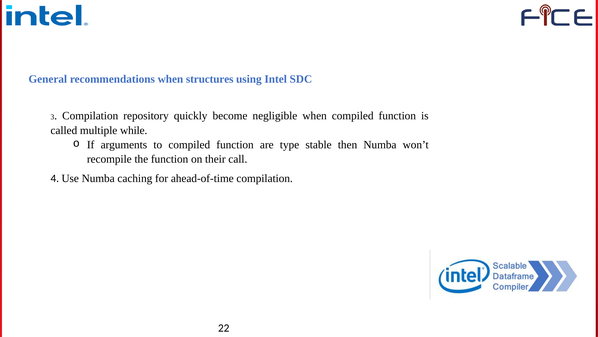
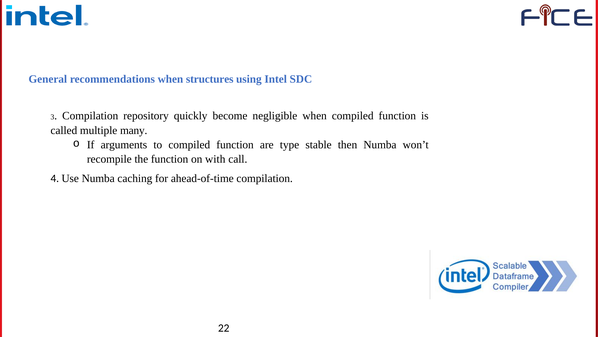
while: while -> many
their: their -> with
